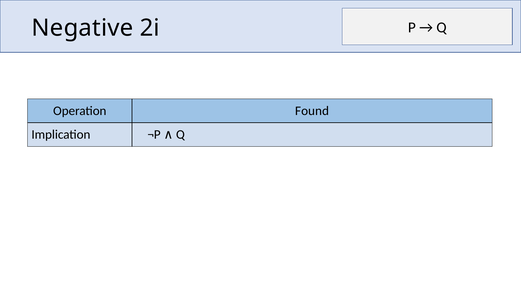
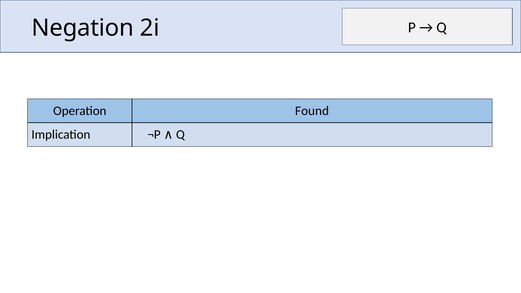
Negative: Negative -> Negation
